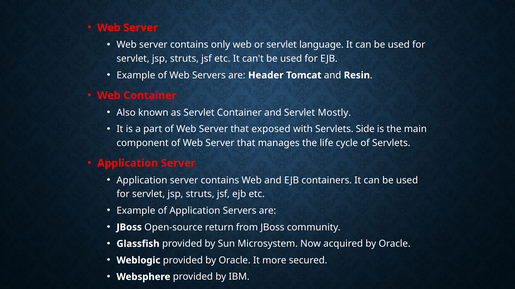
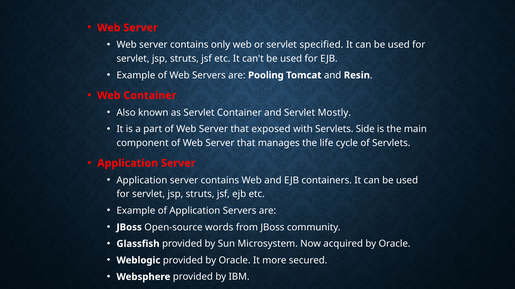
language: language -> specified
Header: Header -> Pooling
return: return -> words
